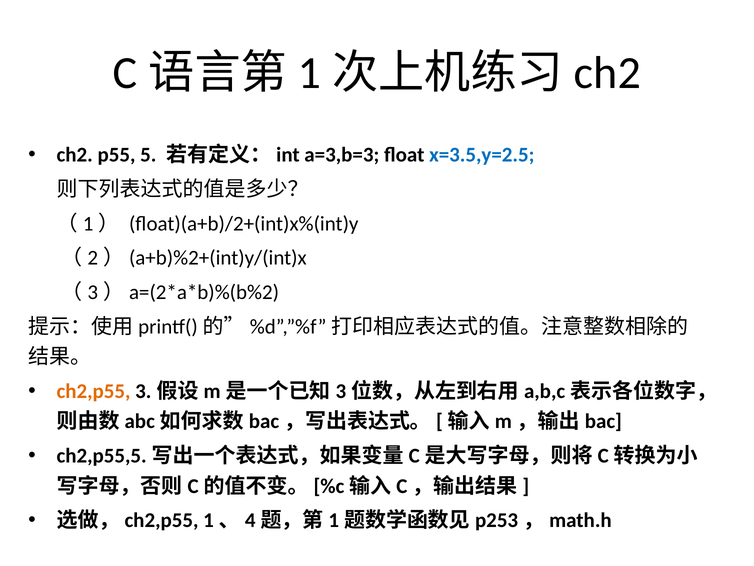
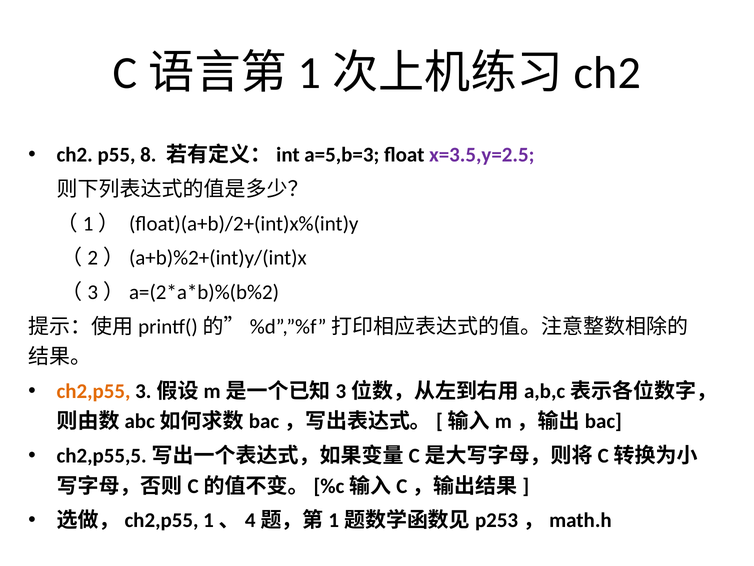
5: 5 -> 8
a=3,b=3: a=3,b=3 -> a=5,b=3
x=3.5,y=2.5 colour: blue -> purple
